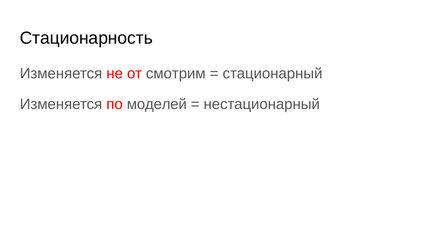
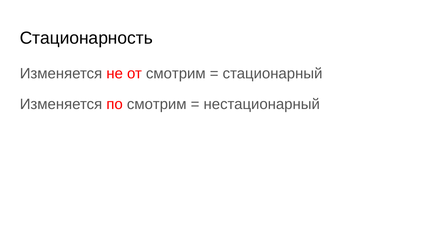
по моделей: моделей -> смотрим
